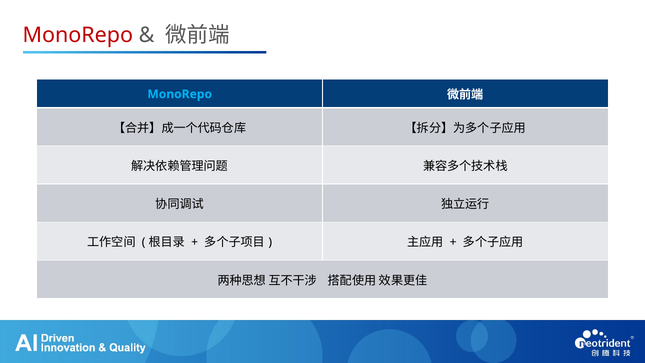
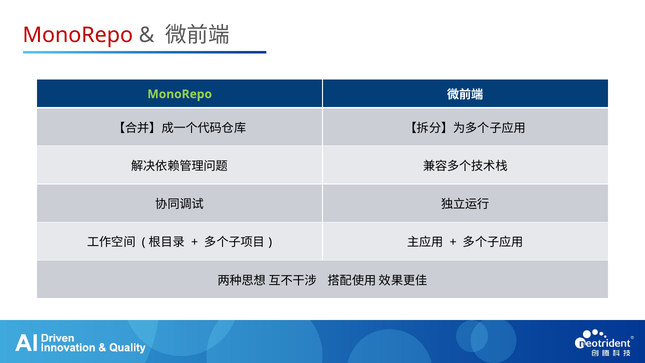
MonoRepo at (180, 94) colour: light blue -> light green
